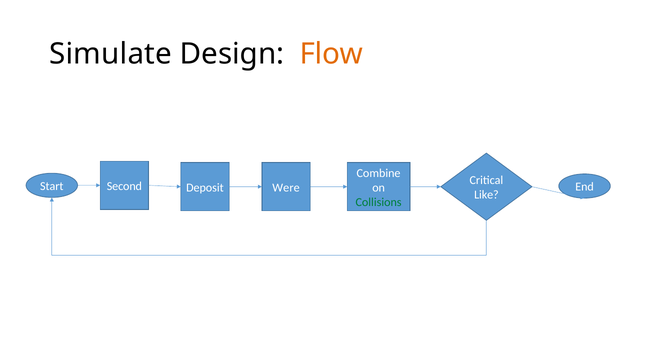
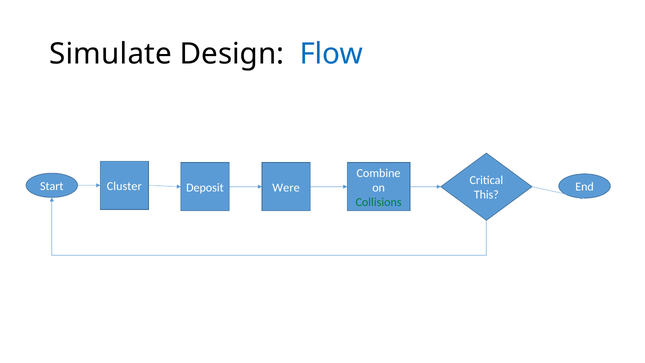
Flow colour: orange -> blue
Second: Second -> Cluster
Like: Like -> This
